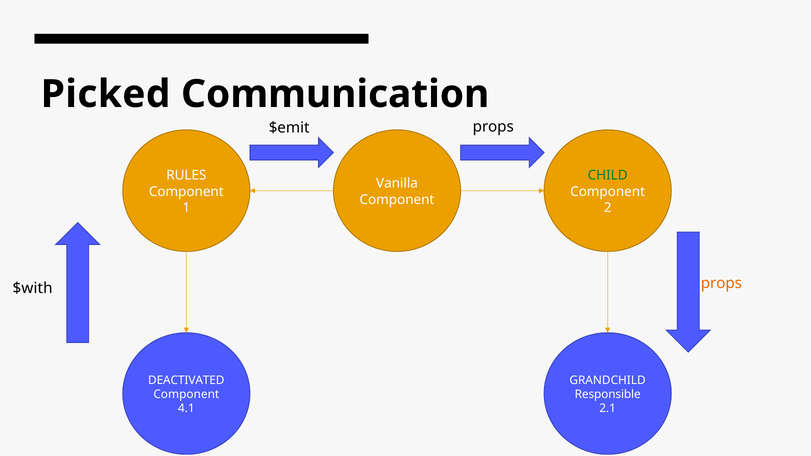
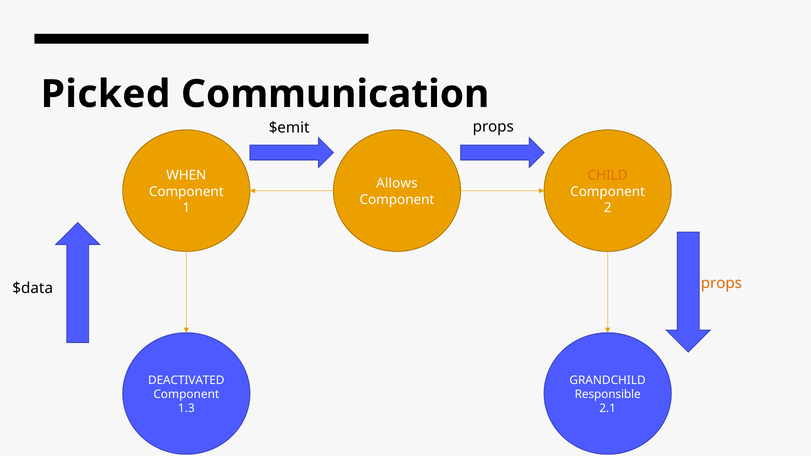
RULES: RULES -> WHEN
CHILD colour: green -> orange
Vanilla: Vanilla -> Allows
$with: $with -> $data
4.1: 4.1 -> 1.3
